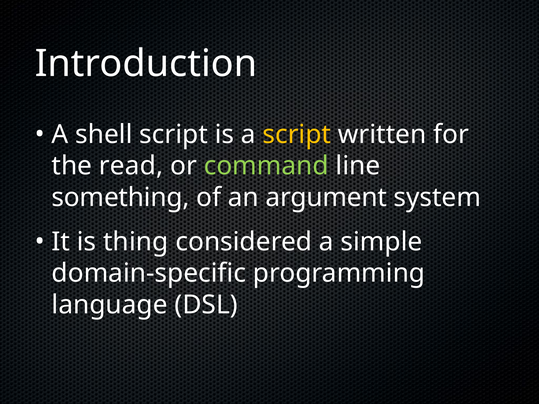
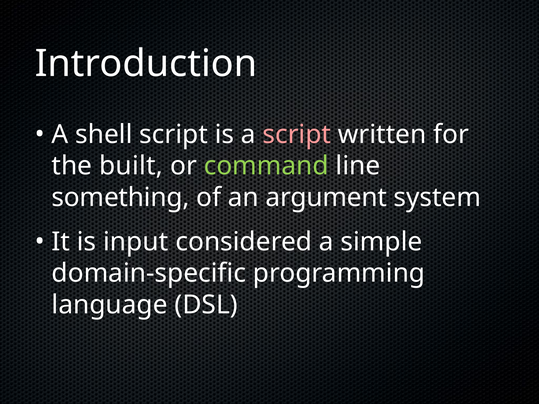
script at (297, 134) colour: yellow -> pink
read: read -> built
thing: thing -> input
